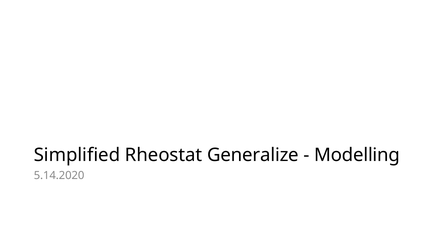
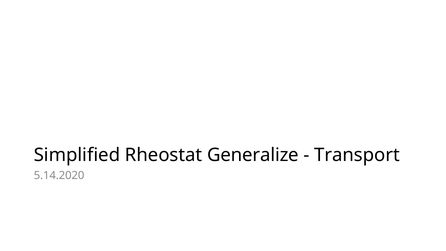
Modelling: Modelling -> Transport
